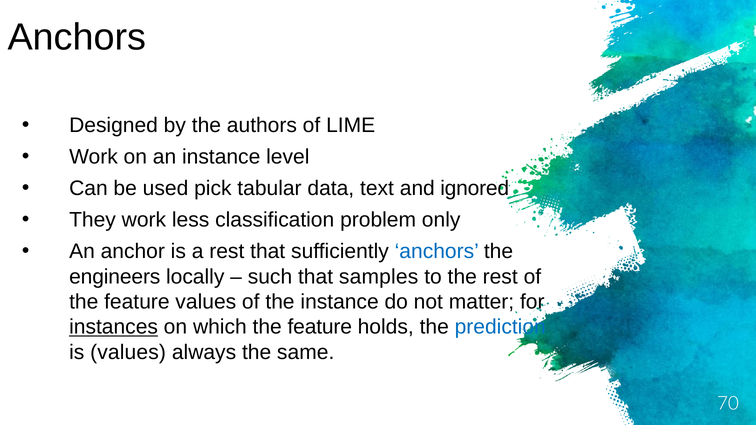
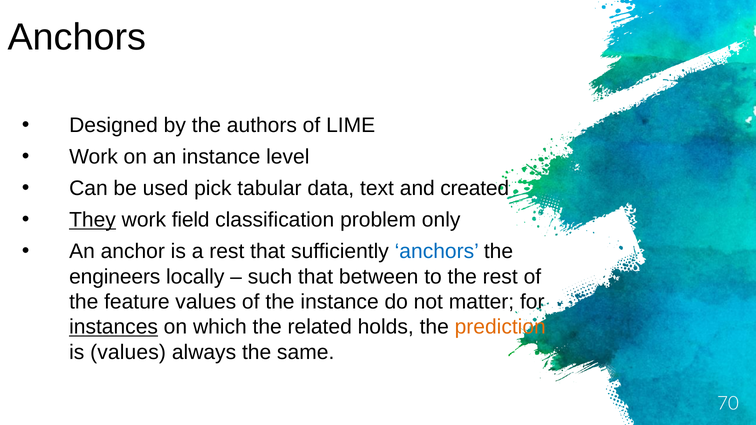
ignored: ignored -> created
They underline: none -> present
less: less -> field
samples: samples -> between
which the feature: feature -> related
prediction colour: blue -> orange
